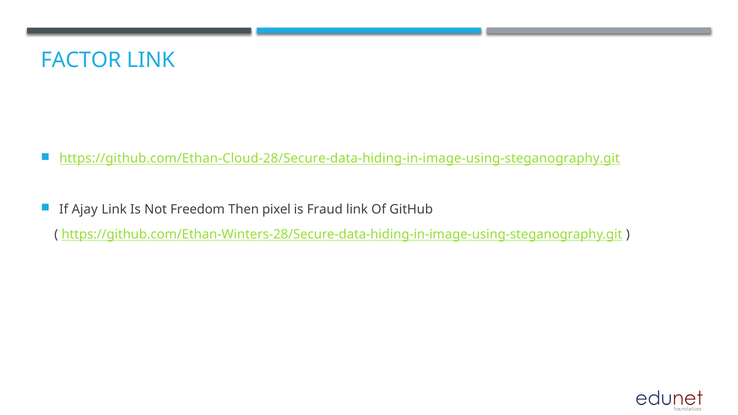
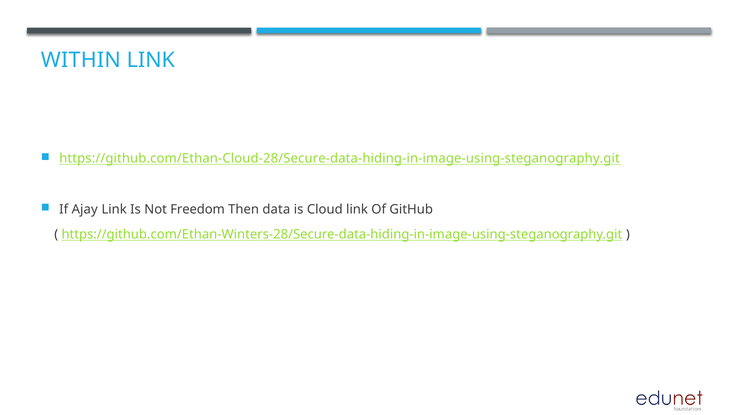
FACTOR: FACTOR -> WITHIN
pixel: pixel -> data
Fraud: Fraud -> Cloud
